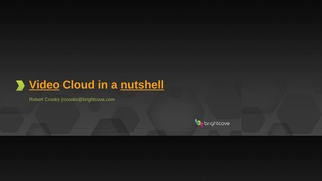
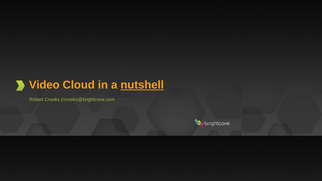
Video underline: present -> none
